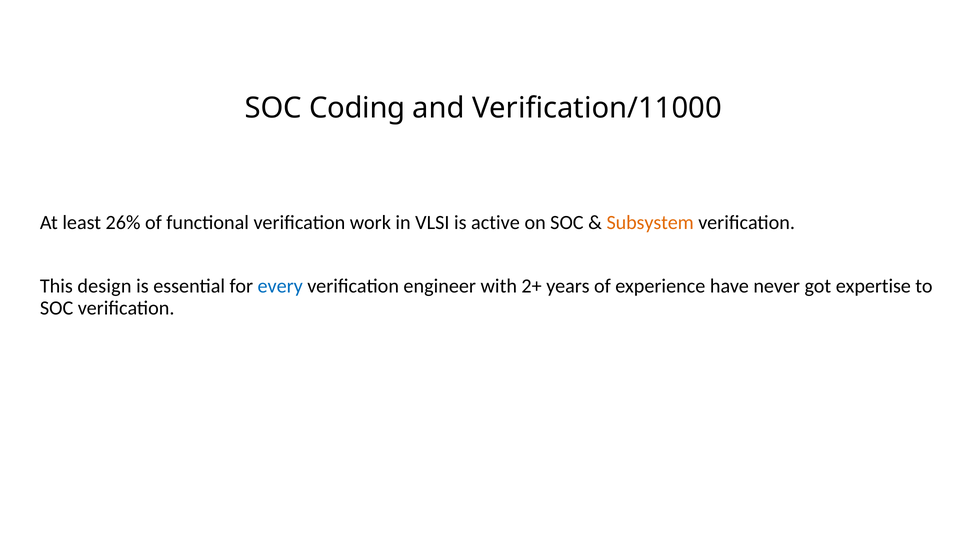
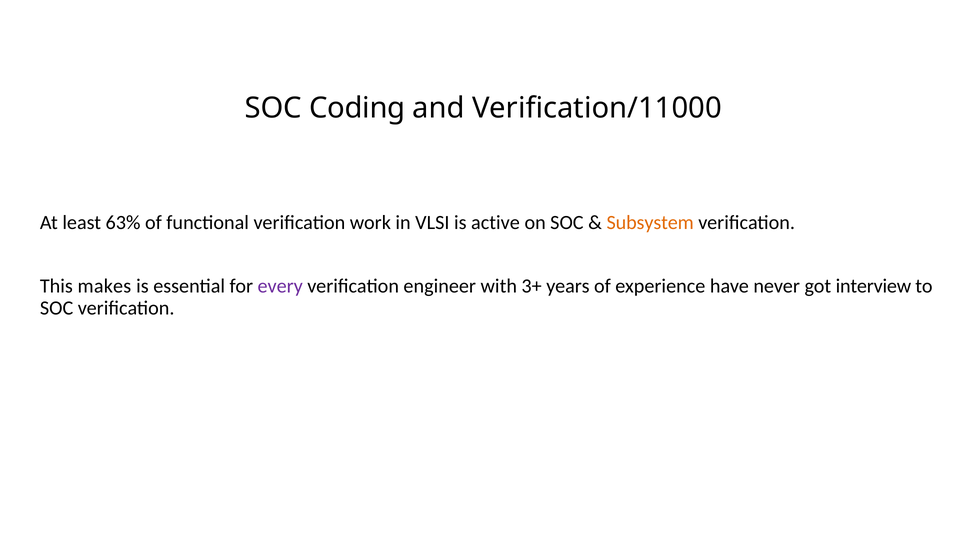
26%: 26% -> 63%
design: design -> makes
every colour: blue -> purple
2+: 2+ -> 3+
expertise: expertise -> interview
